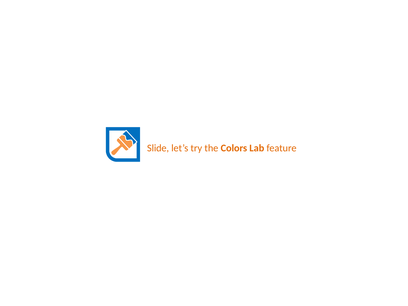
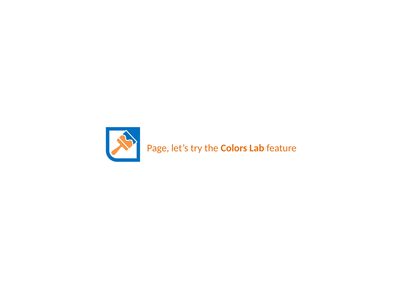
Slide: Slide -> Page
